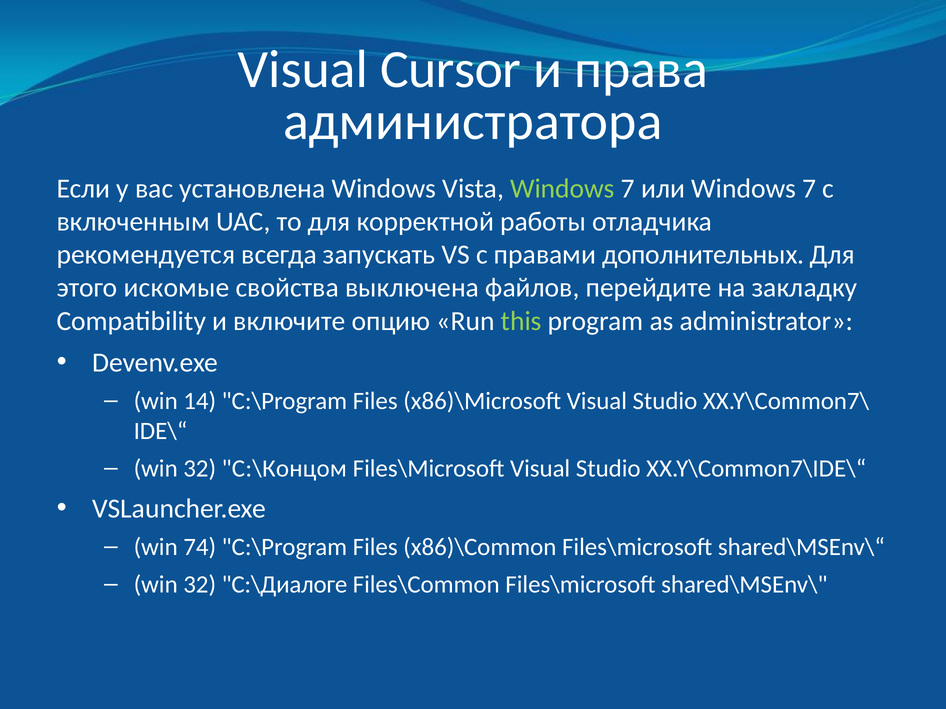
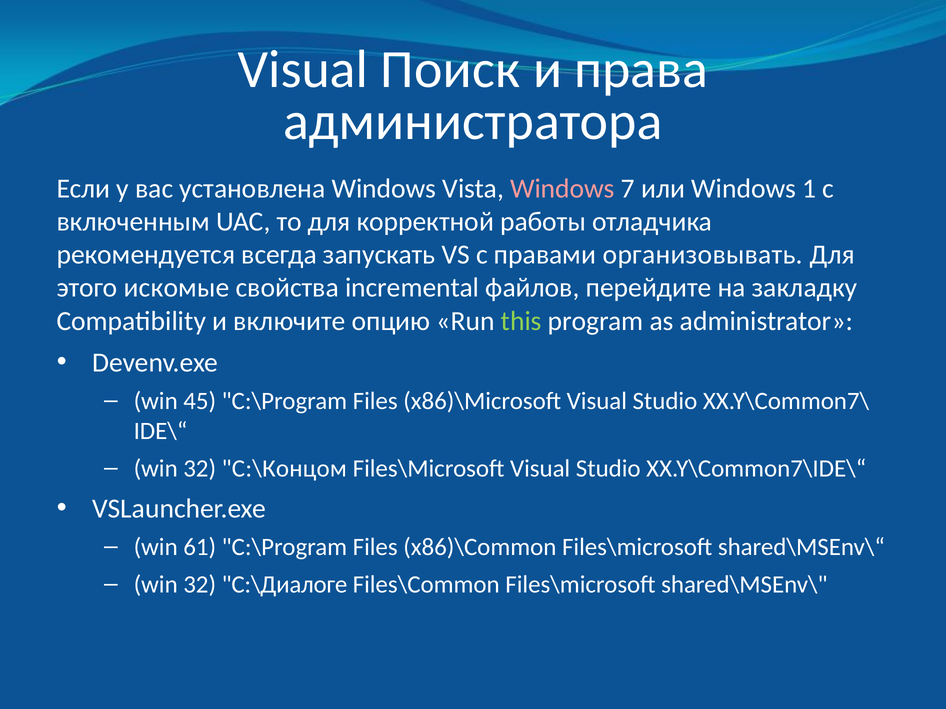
Cursor: Cursor -> Поиск
Windows at (562, 189) colour: light green -> pink
или Windows 7: 7 -> 1
дополнительных: дополнительных -> организовывать
выключена: выключена -> incremental
14: 14 -> 45
74: 74 -> 61
